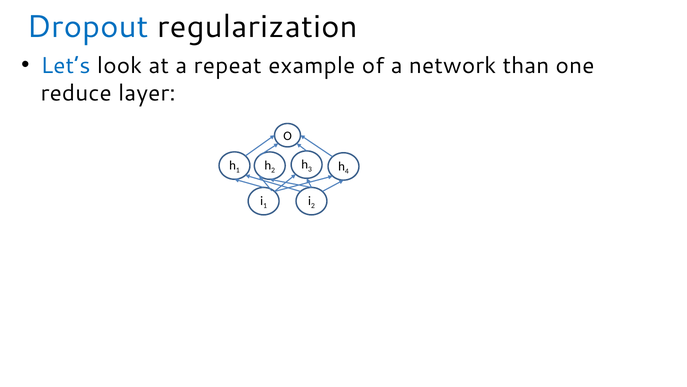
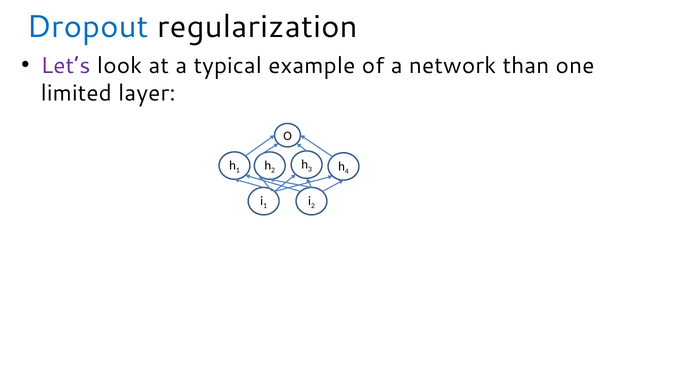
Let’s colour: blue -> purple
repeat: repeat -> typical
reduce: reduce -> limited
